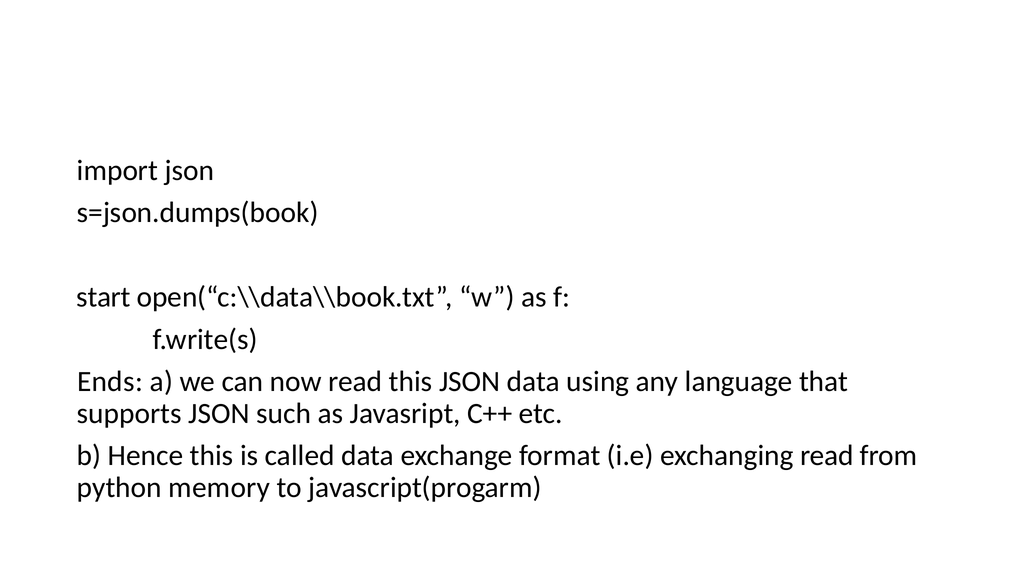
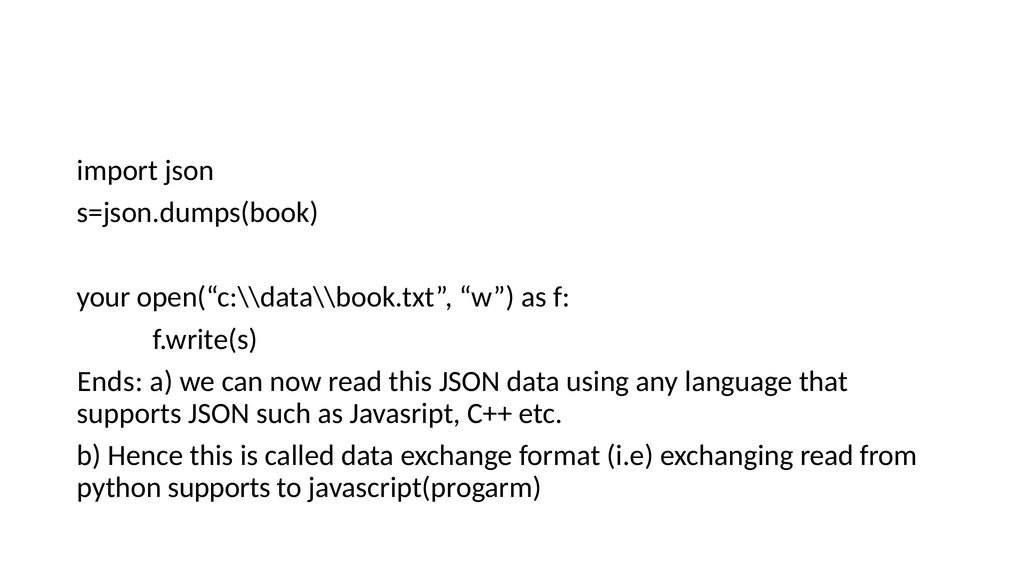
start: start -> your
python memory: memory -> supports
